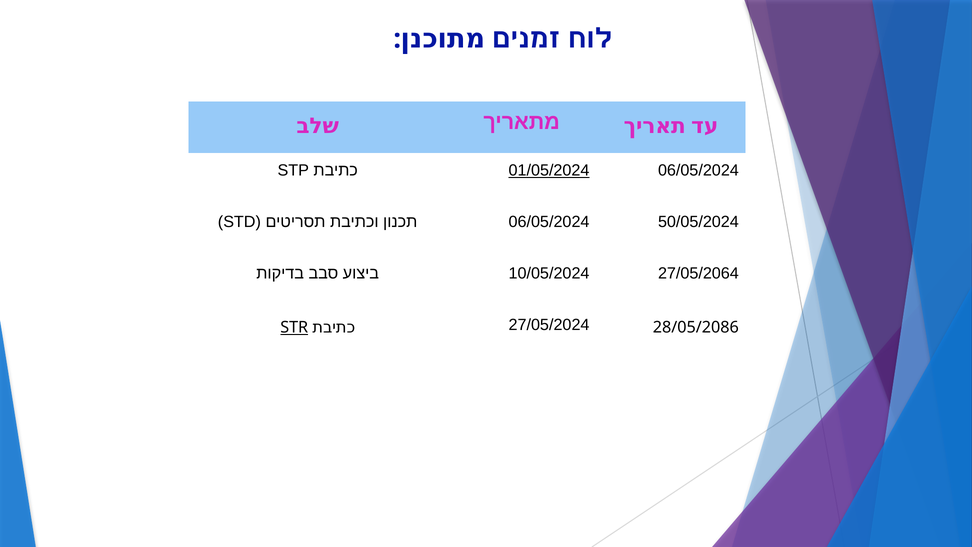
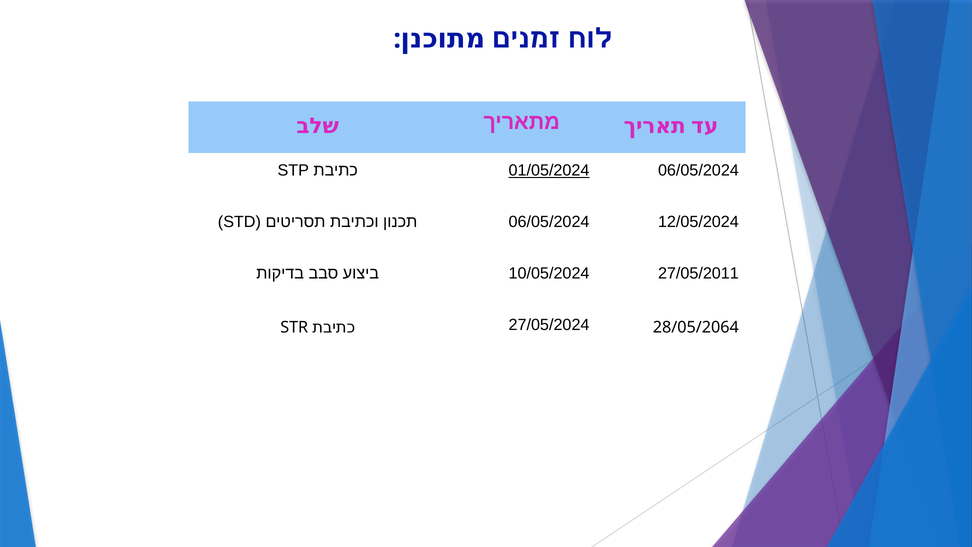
50/05/2024: 50/05/2024 -> 12/05/2024
27/05/2064: 27/05/2064 -> 27/05/2011
STR underline: present -> none
28/05/2086: 28/05/2086 -> 28/05/2064
